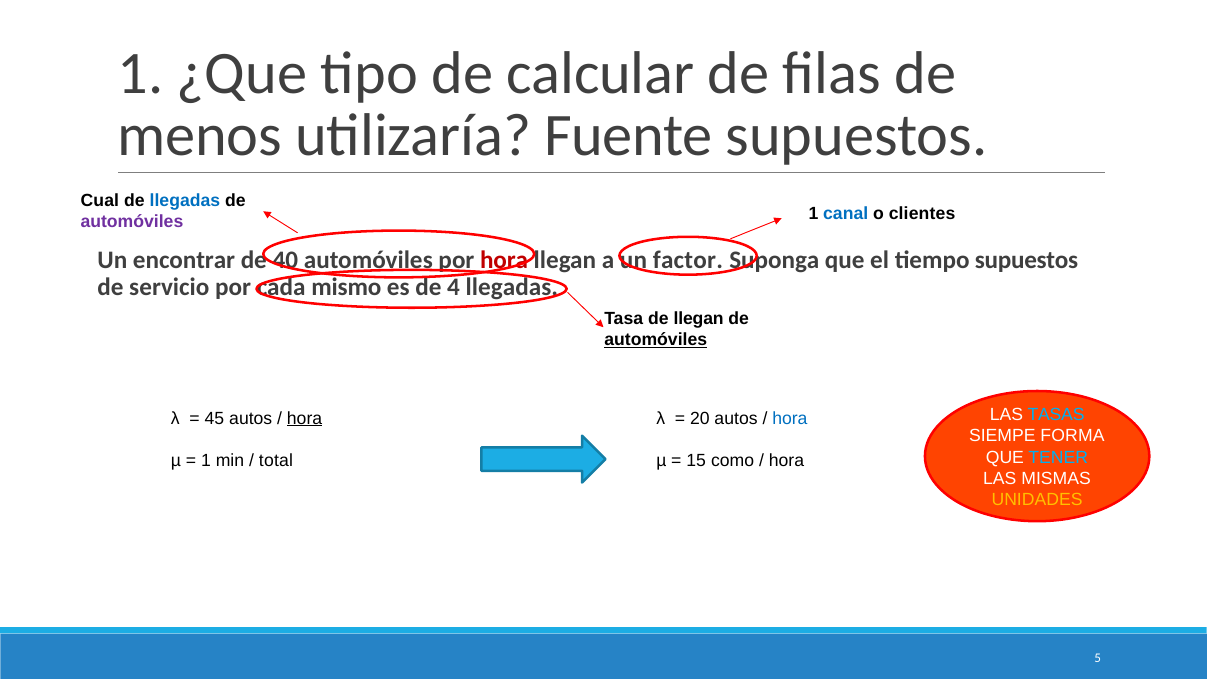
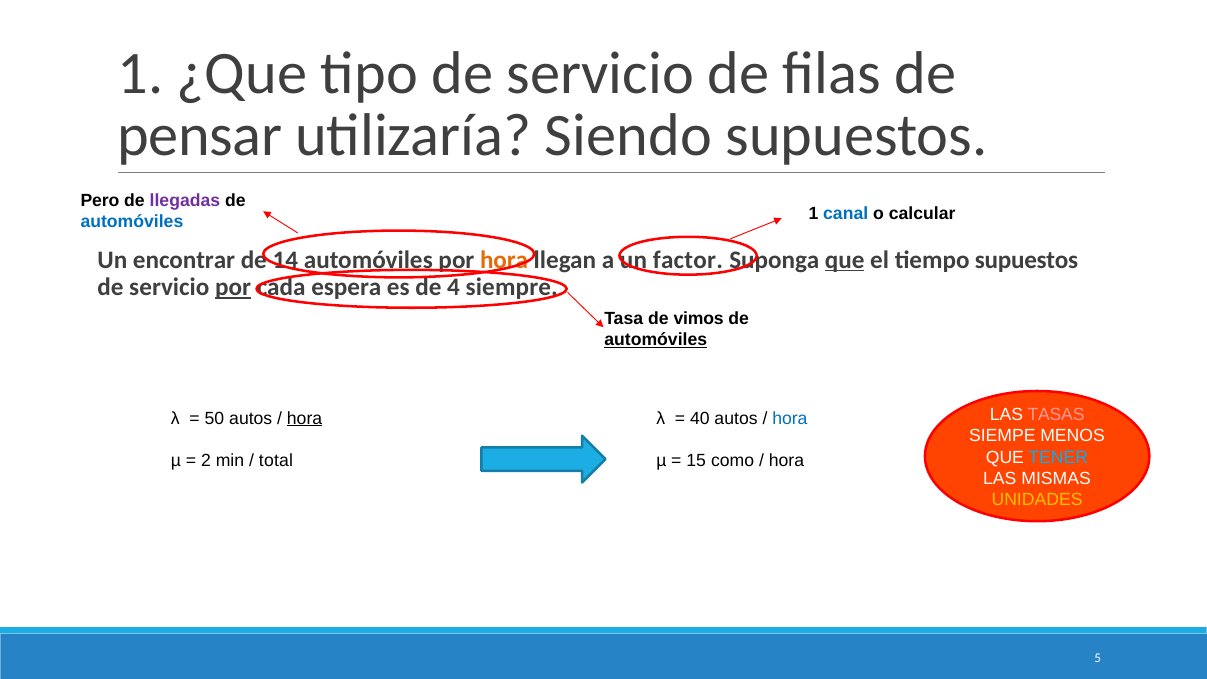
tipo de calcular: calcular -> servicio
menos: menos -> pensar
Fuente: Fuente -> Siendo
Cual: Cual -> Pero
llegadas at (185, 201) colour: blue -> purple
clientes: clientes -> calcular
automóviles at (132, 222) colour: purple -> blue
40: 40 -> 14
hora at (504, 260) colour: red -> orange
que at (845, 260) underline: none -> present
por at (233, 287) underline: none -> present
mismo: mismo -> espera
4 llegadas: llegadas -> siempre
de llegan: llegan -> vimos
TASAS colour: light blue -> pink
45: 45 -> 50
20: 20 -> 40
FORMA: FORMA -> MENOS
1 at (206, 461): 1 -> 2
